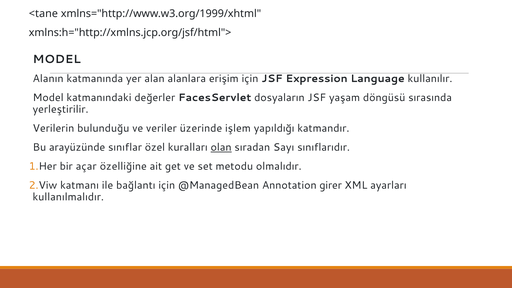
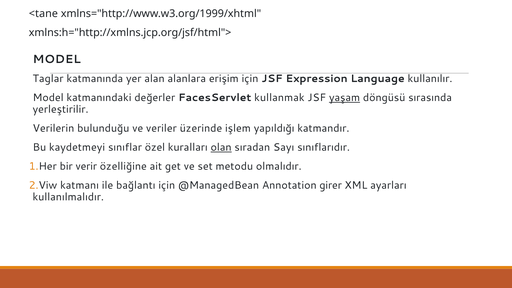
Alanın: Alanın -> Taglar
dosyaların: dosyaların -> kullanmak
yaşam underline: none -> present
arayüzünde: arayüzünde -> kaydetmeyi
açar: açar -> verir
